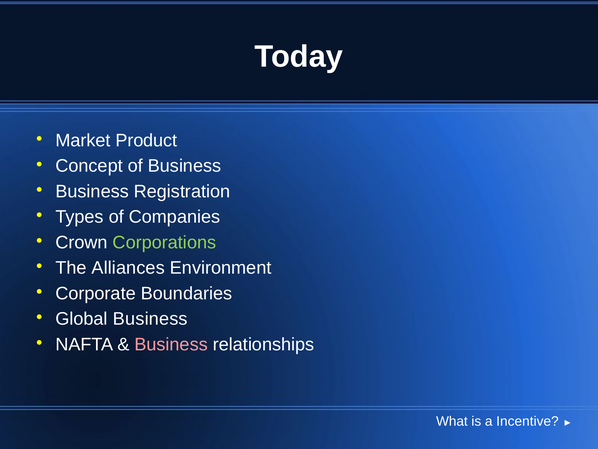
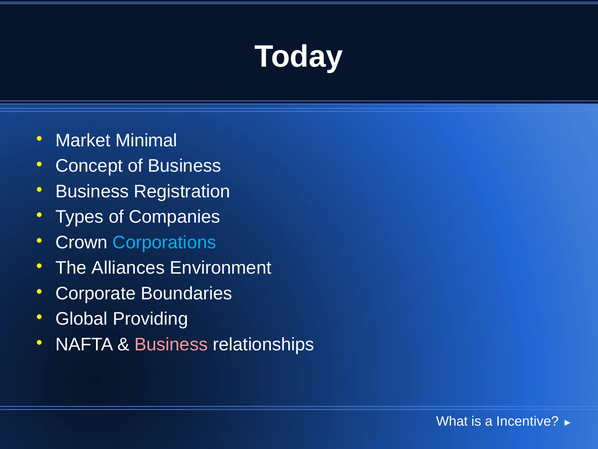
Product: Product -> Minimal
Corporations colour: light green -> light blue
Global Business: Business -> Providing
